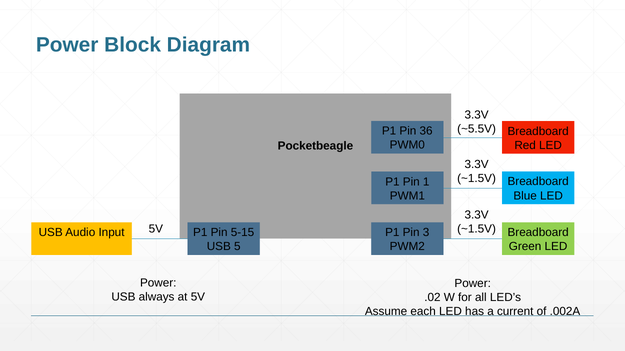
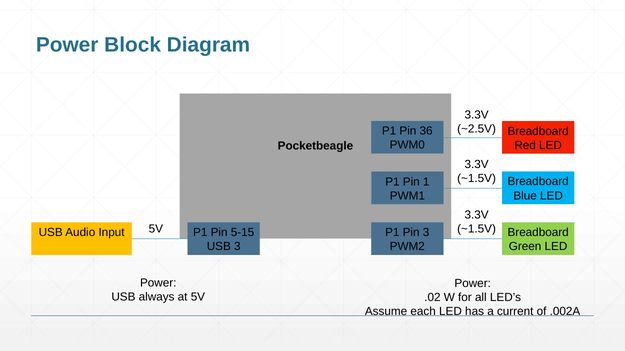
~5.5V: ~5.5V -> ~2.5V
USB 5: 5 -> 3
